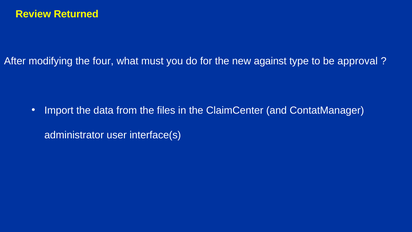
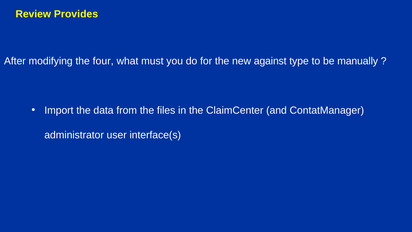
Returned: Returned -> Provides
approval: approval -> manually
